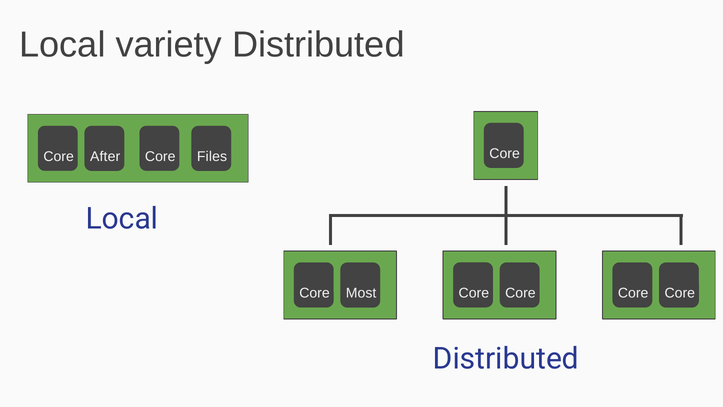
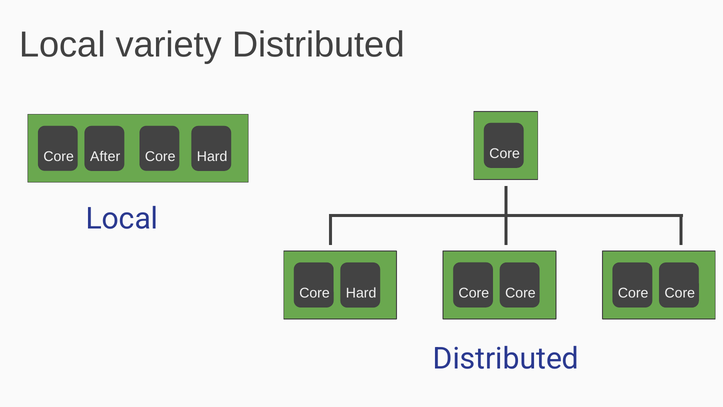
Files at (212, 156): Files -> Hard
Most at (361, 293): Most -> Hard
